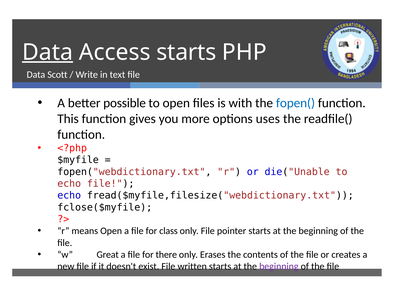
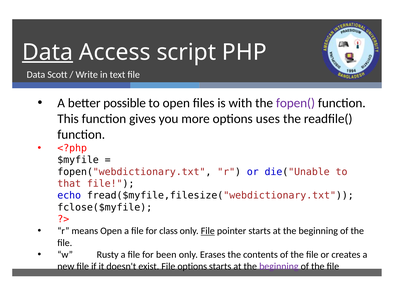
Access starts: starts -> script
fopen( colour: blue -> purple
echo at (69, 183): echo -> that
File at (208, 231) underline: none -> present
Great: Great -> Rusty
there: there -> been
File written: written -> options
